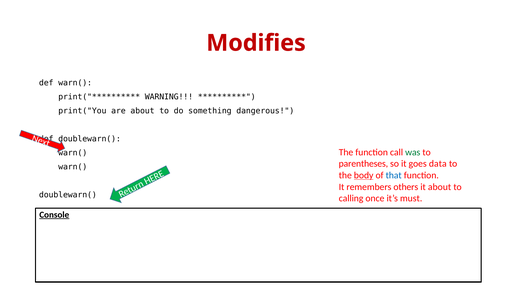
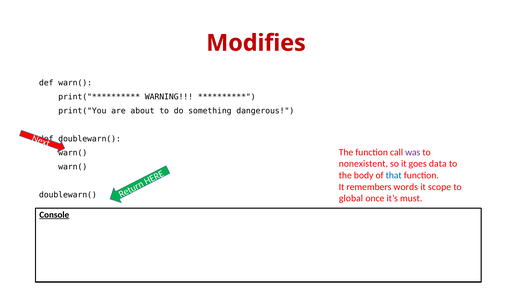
was colour: green -> purple
parentheses: parentheses -> nonexistent
body underline: present -> none
others: others -> words
it about: about -> scope
calling: calling -> global
